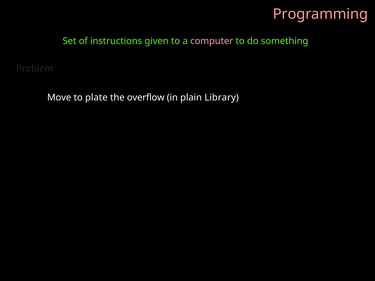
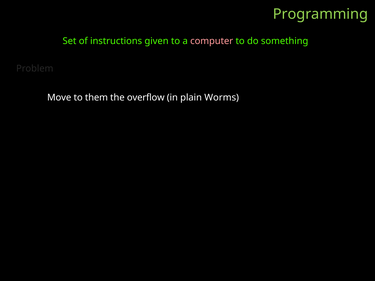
Programming colour: pink -> light green
plate: plate -> them
Library: Library -> Worms
